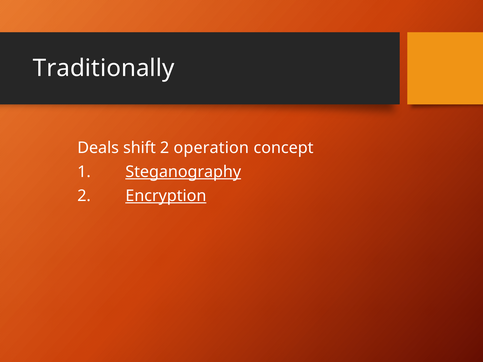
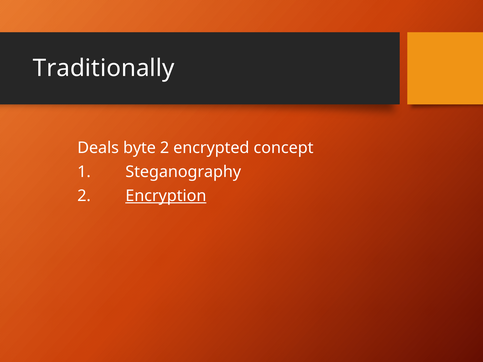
shift: shift -> byte
operation: operation -> encrypted
Steganography underline: present -> none
